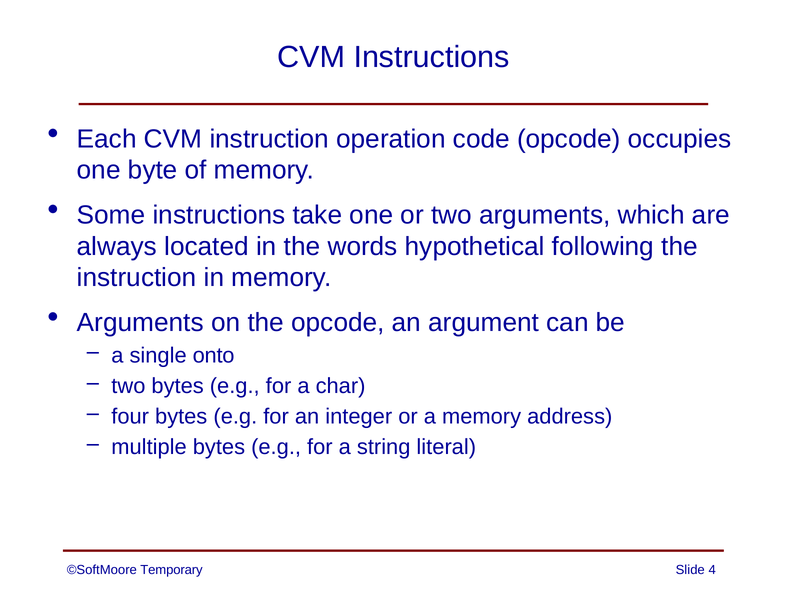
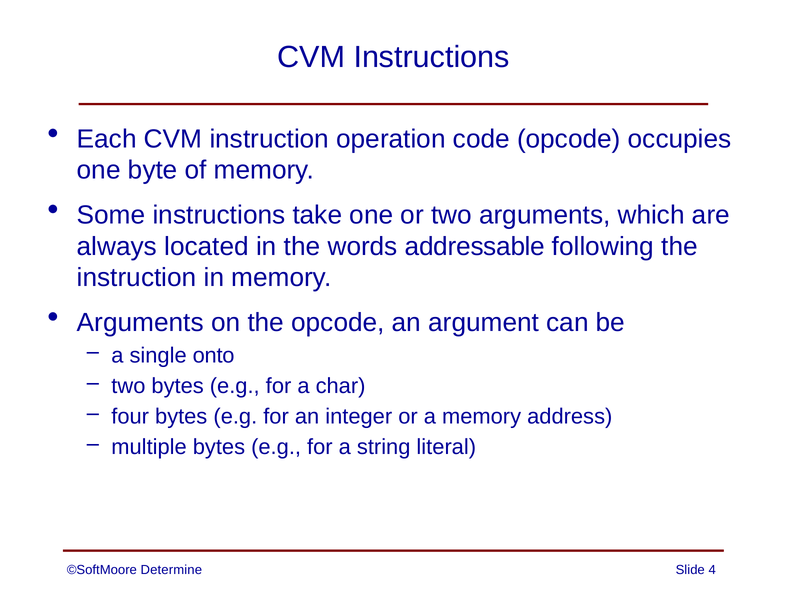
hypothetical: hypothetical -> addressable
Temporary: Temporary -> Determine
